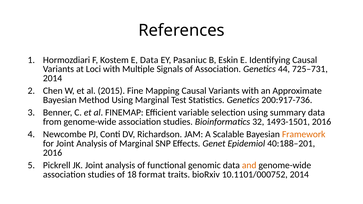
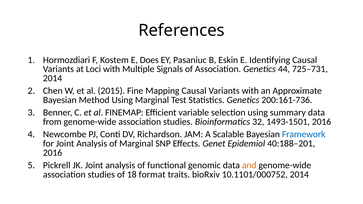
E Data: Data -> Does
200:917-736: 200:917-736 -> 200:161-736
Framework colour: orange -> blue
